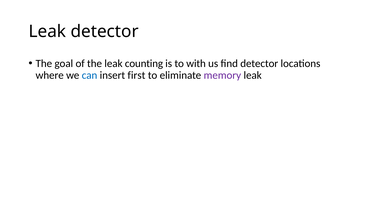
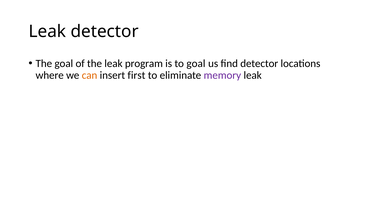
counting: counting -> program
to with: with -> goal
can colour: blue -> orange
